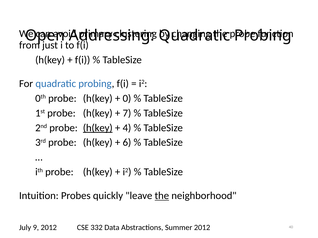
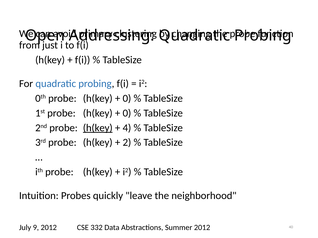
7 at (127, 113): 7 -> 0
6: 6 -> 2
the at (162, 196) underline: present -> none
